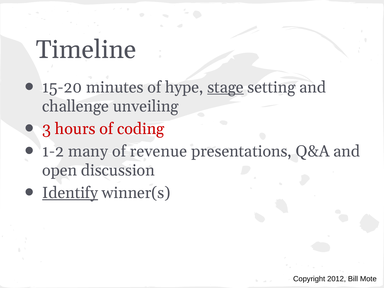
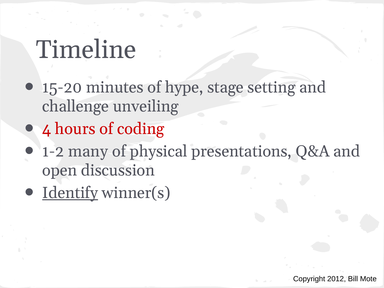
stage underline: present -> none
3: 3 -> 4
revenue: revenue -> physical
